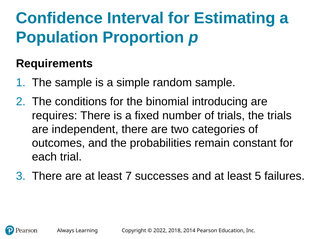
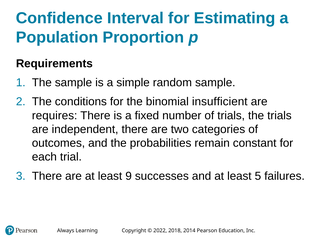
introducing: introducing -> insufficient
7: 7 -> 9
